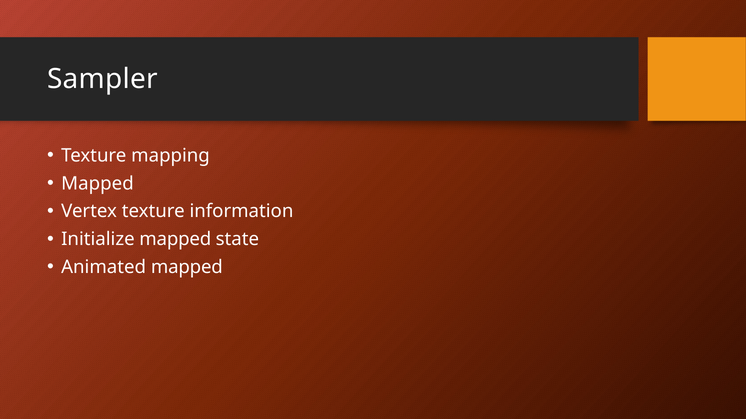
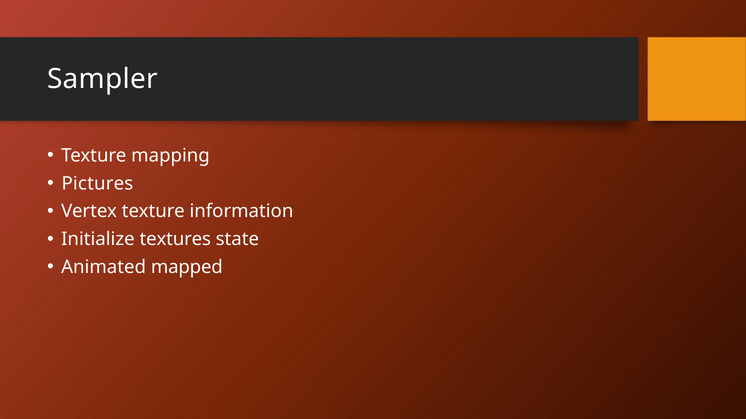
Mapped at (97, 184): Mapped -> Pictures
Initialize mapped: mapped -> textures
